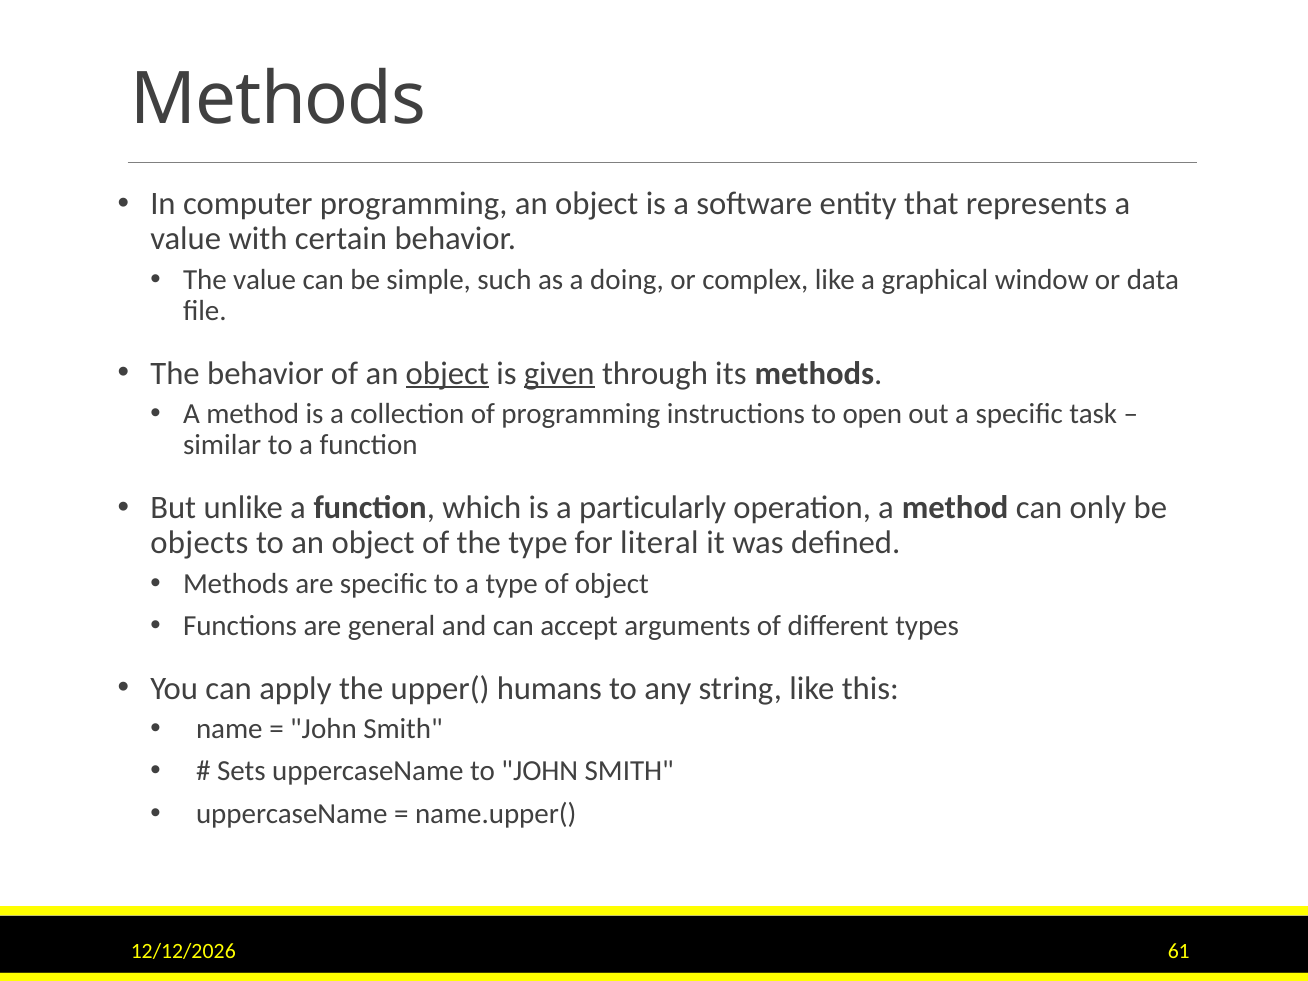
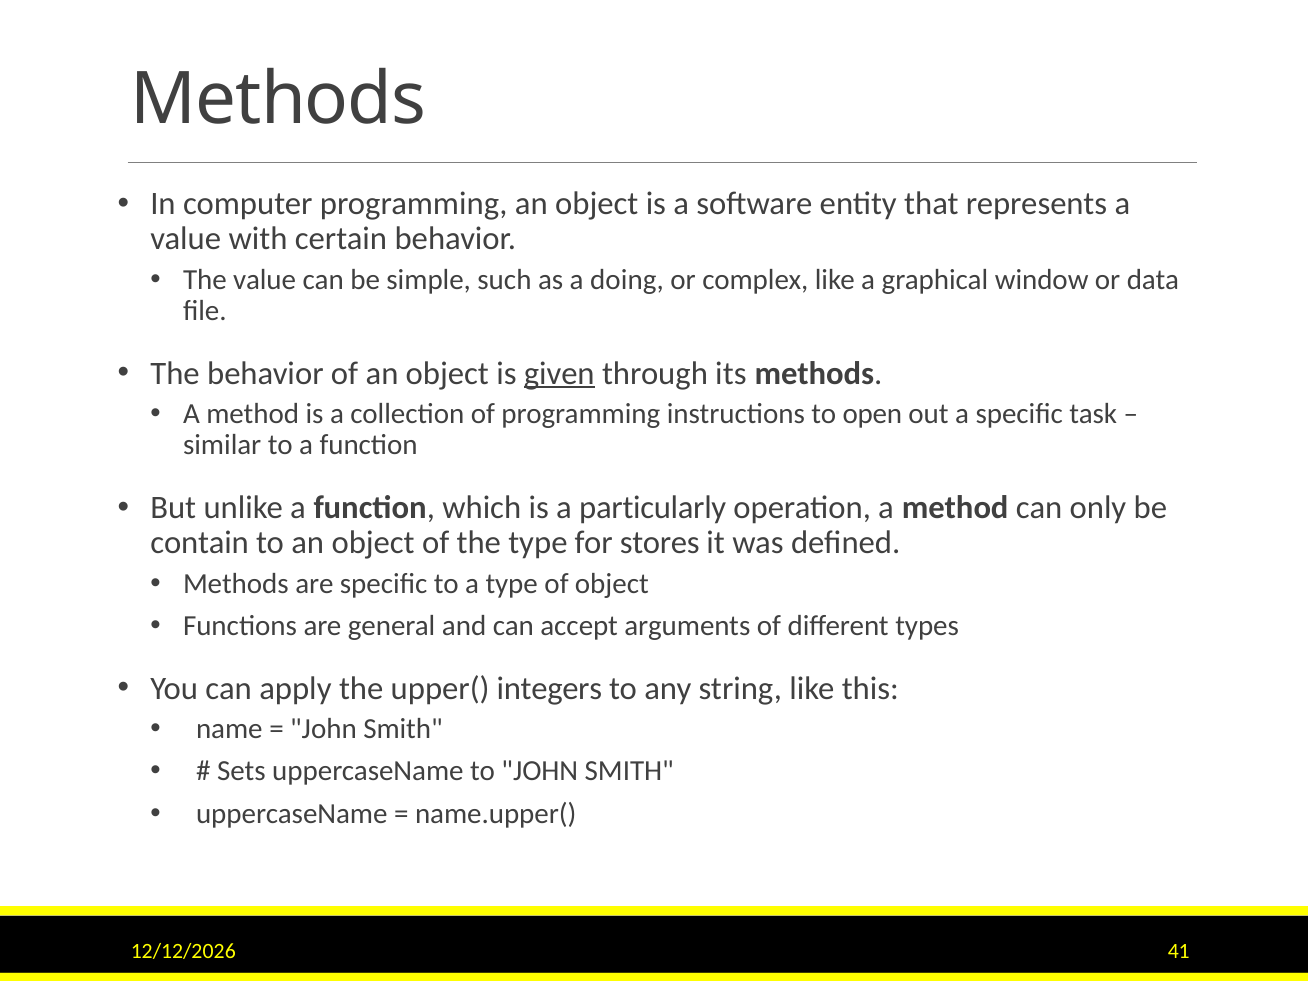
object at (447, 373) underline: present -> none
objects: objects -> contain
literal: literal -> stores
humans: humans -> integers
61: 61 -> 41
